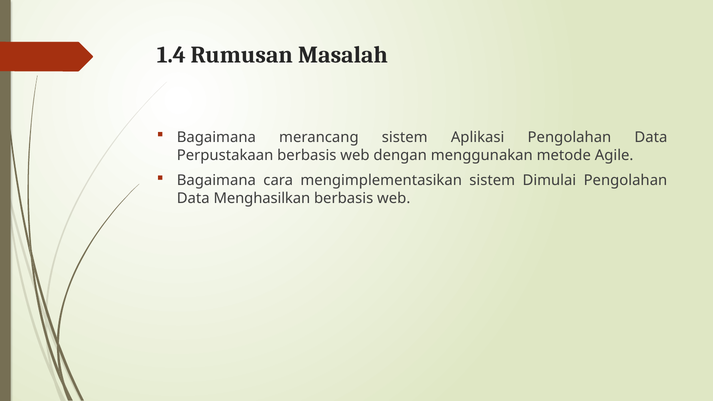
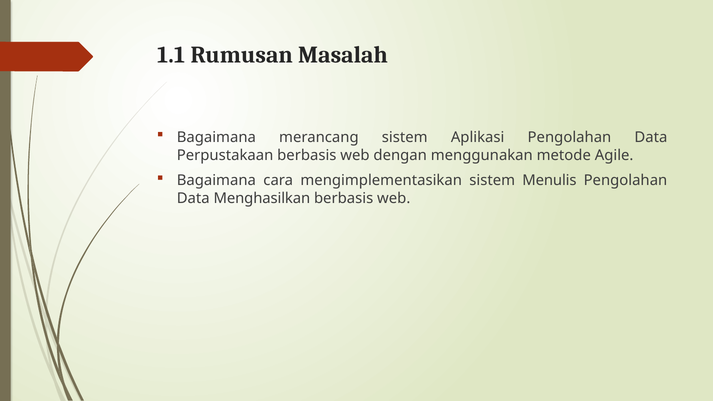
1.4: 1.4 -> 1.1
Dimulai: Dimulai -> Menulis
